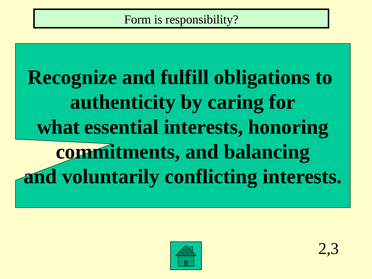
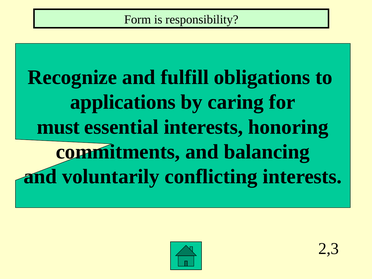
authenticity: authenticity -> applications
what: what -> must
